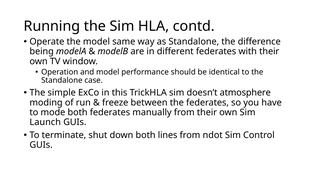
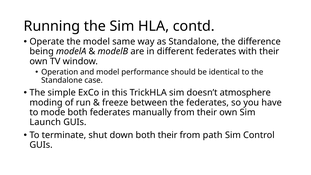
both lines: lines -> their
ndot: ndot -> path
